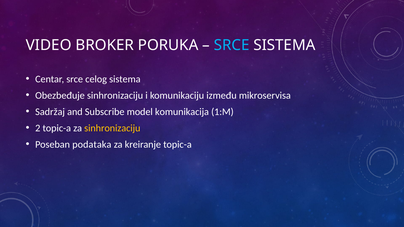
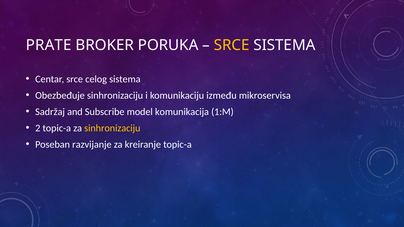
VIDEO: VIDEO -> PRATE
SRCE at (232, 45) colour: light blue -> yellow
podataka: podataka -> razvijanje
